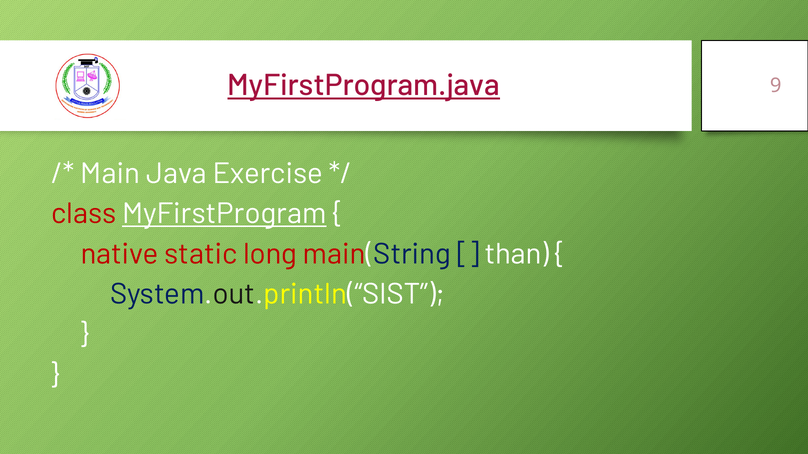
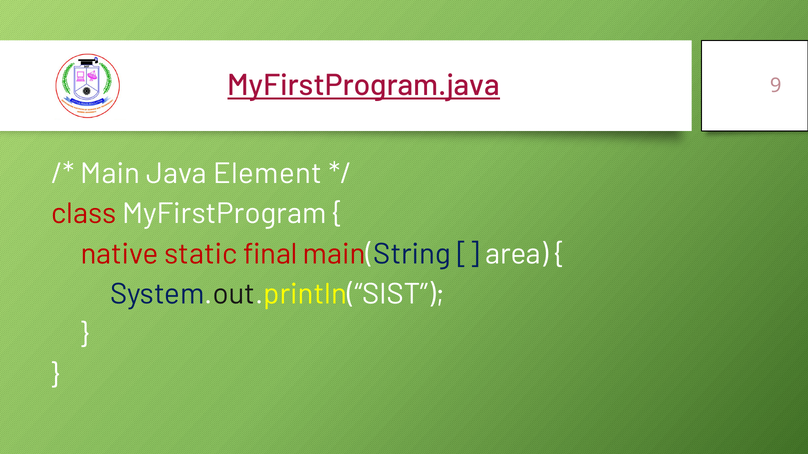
Exercise: Exercise -> Element
MyFirstProgram underline: present -> none
long: long -> final
than: than -> area
